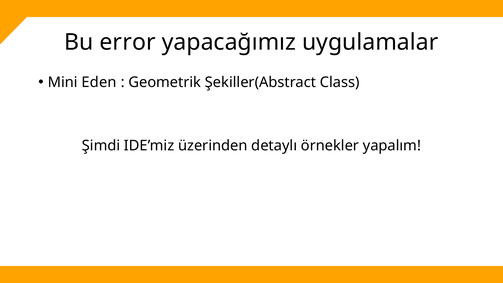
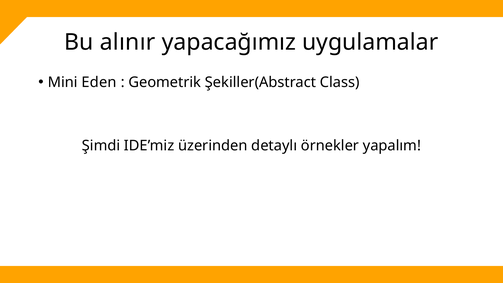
error: error -> alınır
